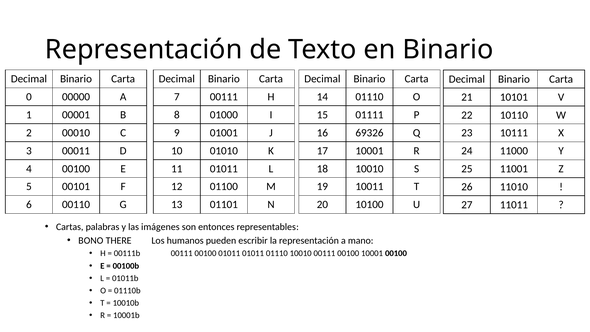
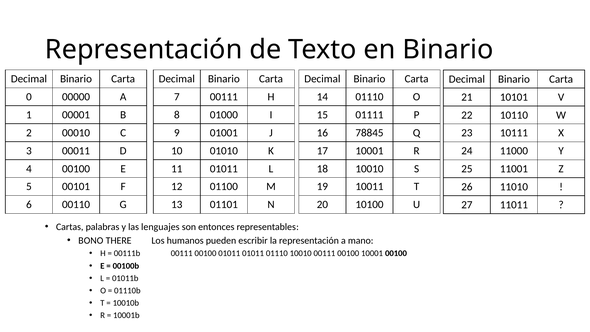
69326: 69326 -> 78845
imágenes: imágenes -> lenguajes
